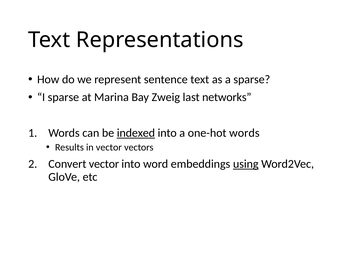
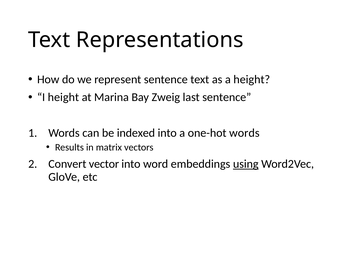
a sparse: sparse -> height
I sparse: sparse -> height
last networks: networks -> sentence
indexed underline: present -> none
in vector: vector -> matrix
